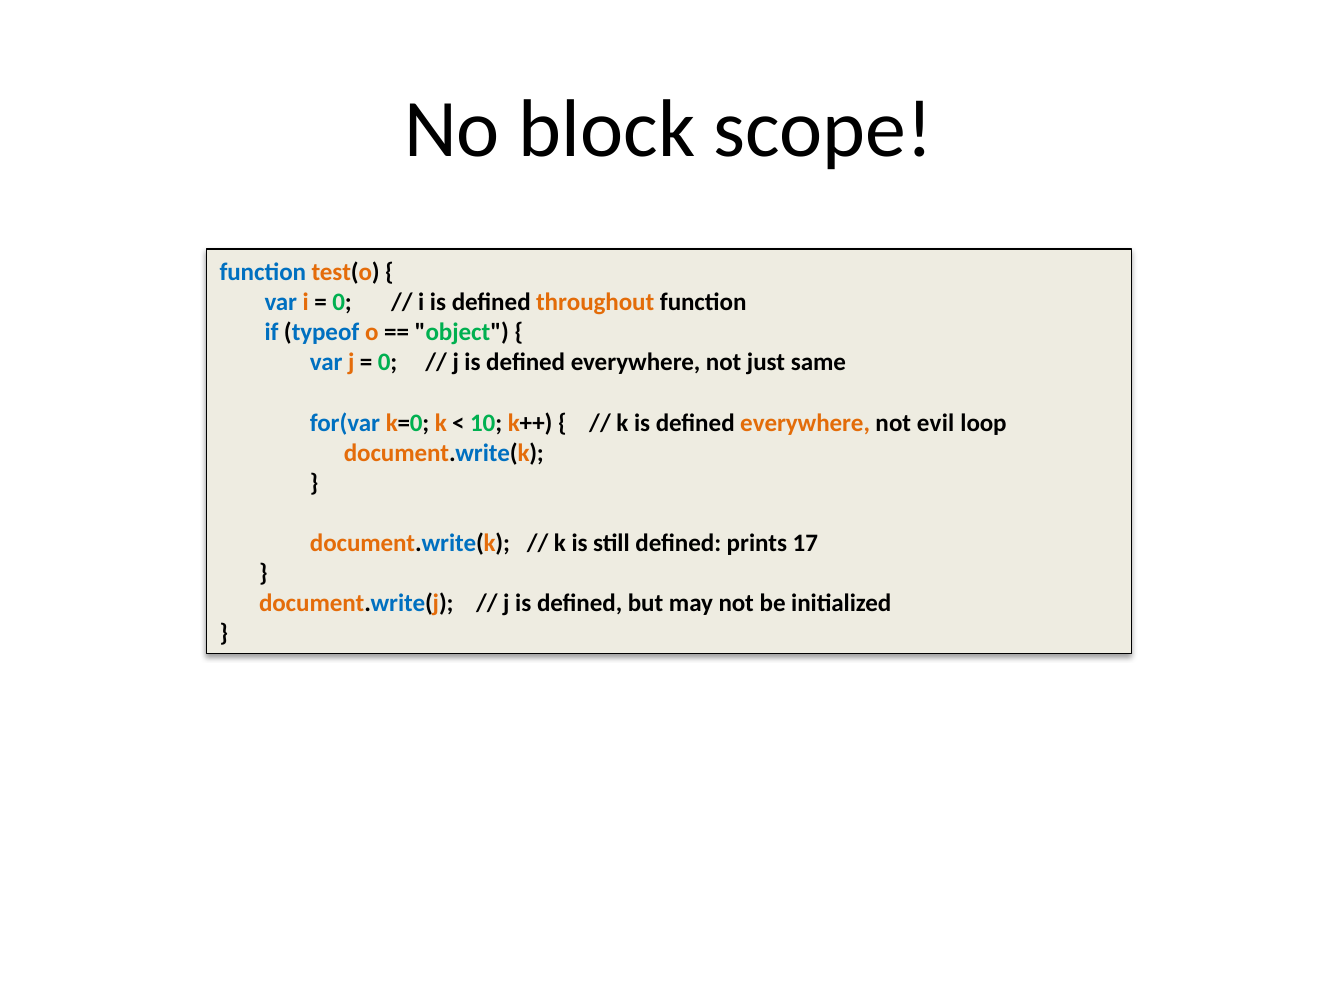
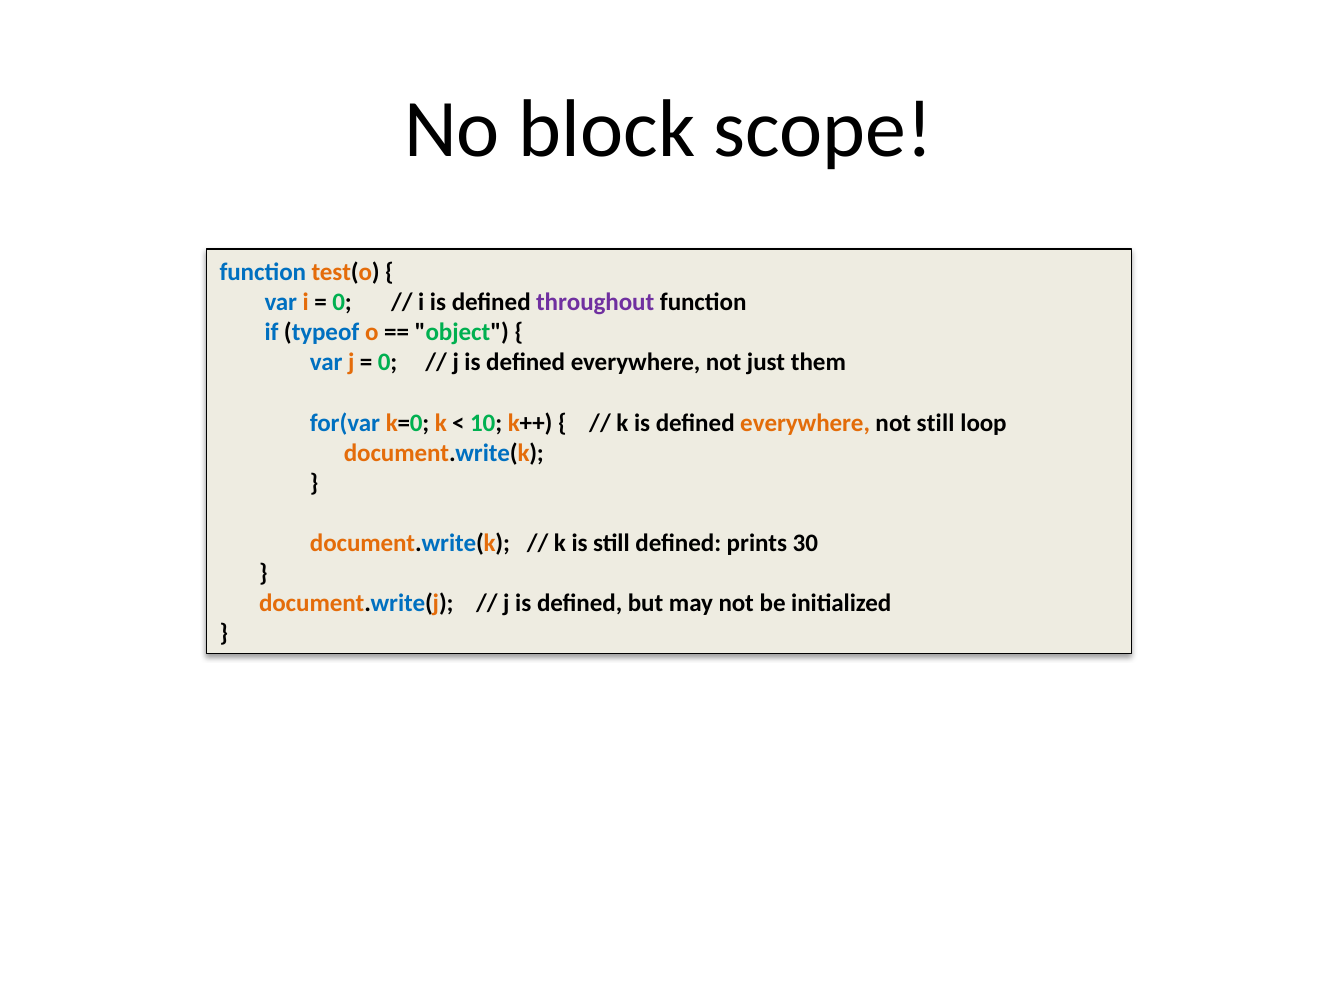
throughout colour: orange -> purple
same: same -> them
not evil: evil -> still
17: 17 -> 30
